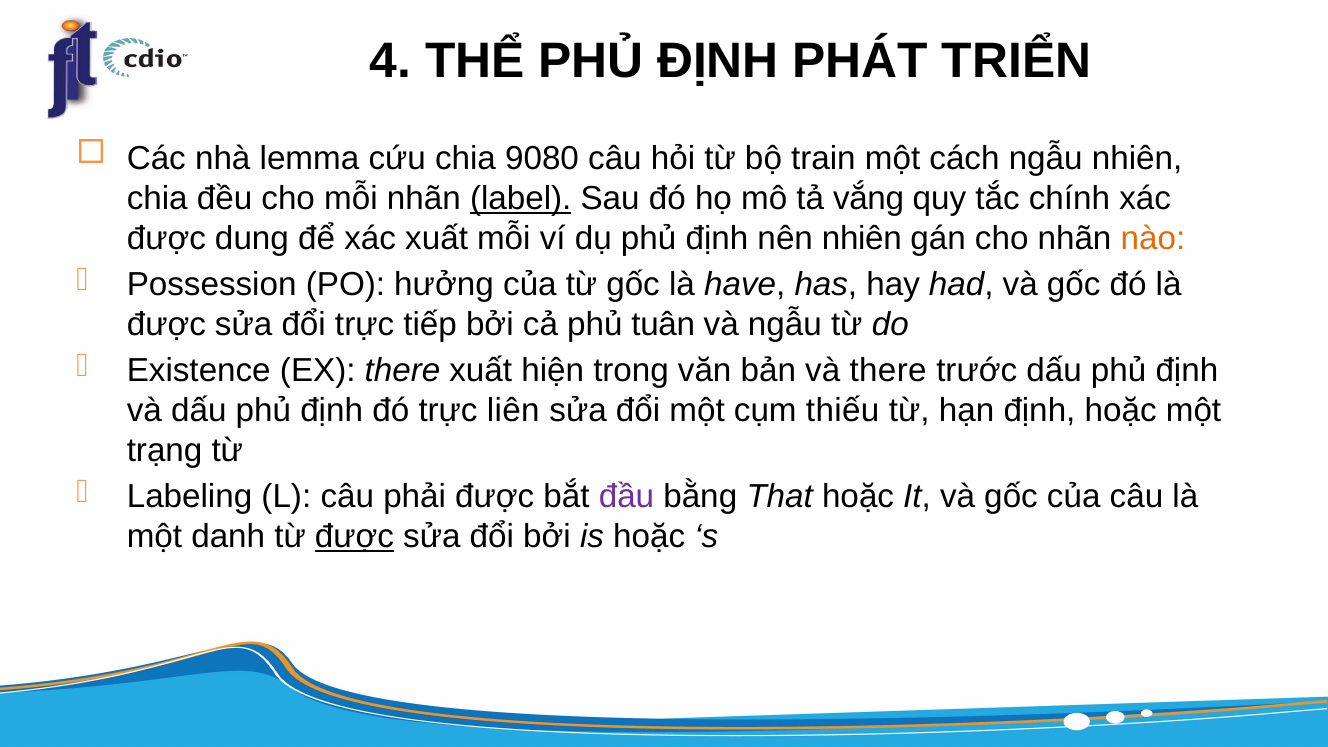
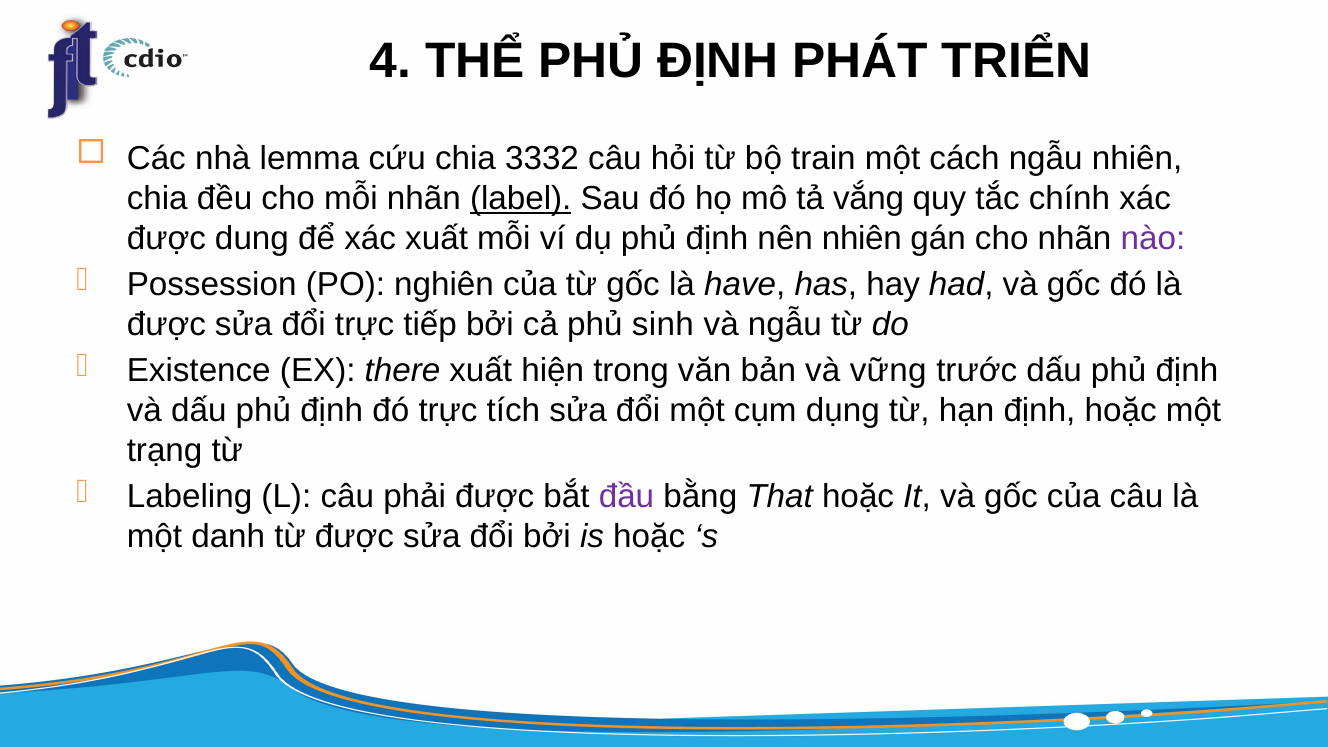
9080: 9080 -> 3332
nào colour: orange -> purple
hưởng: hưởng -> nghiên
tuân: tuân -> sinh
và there: there -> vững
liên: liên -> tích
thiếu: thiếu -> dụng
được at (354, 537) underline: present -> none
